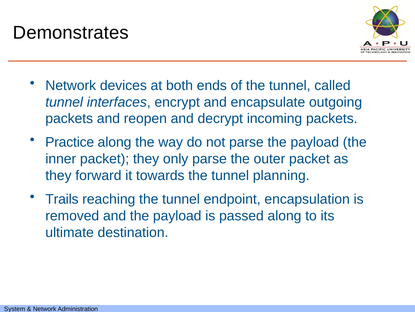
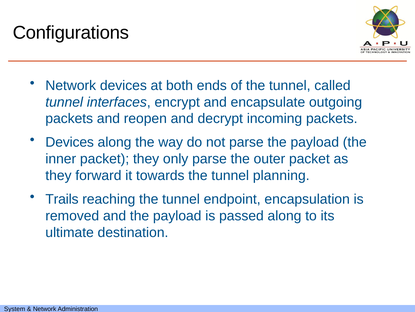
Demonstrates: Demonstrates -> Configurations
Practice at (70, 142): Practice -> Devices
